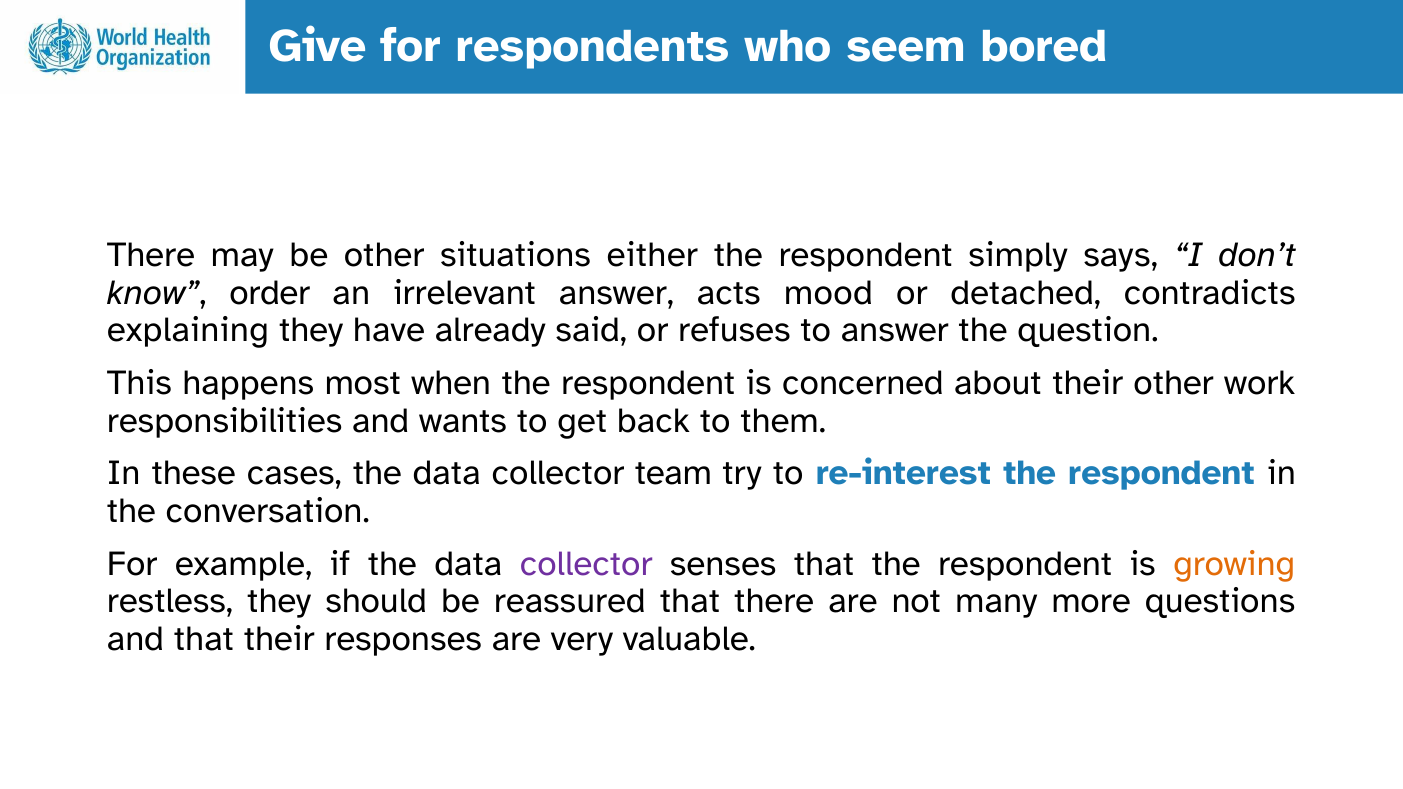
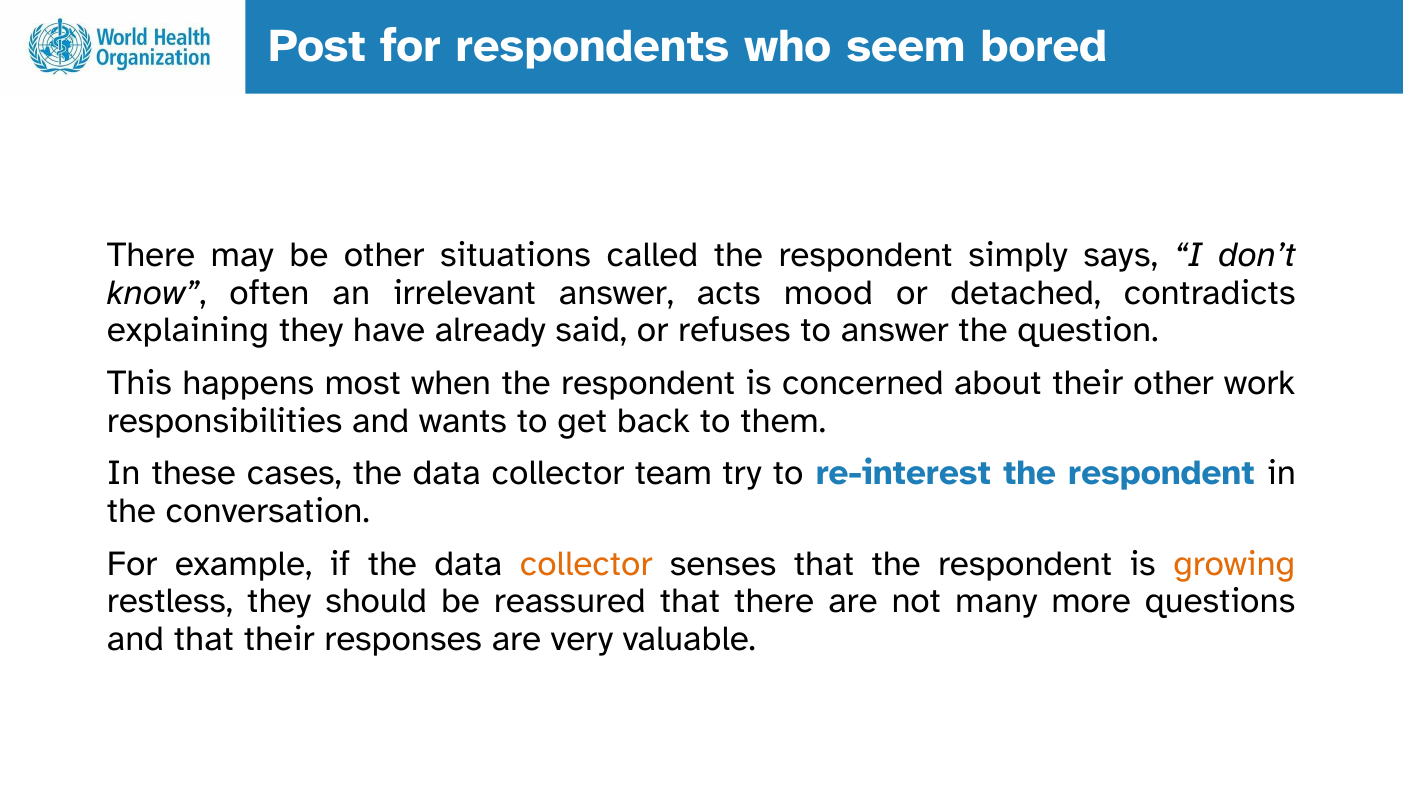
Give: Give -> Post
either: either -> called
order: order -> often
collector at (586, 564) colour: purple -> orange
